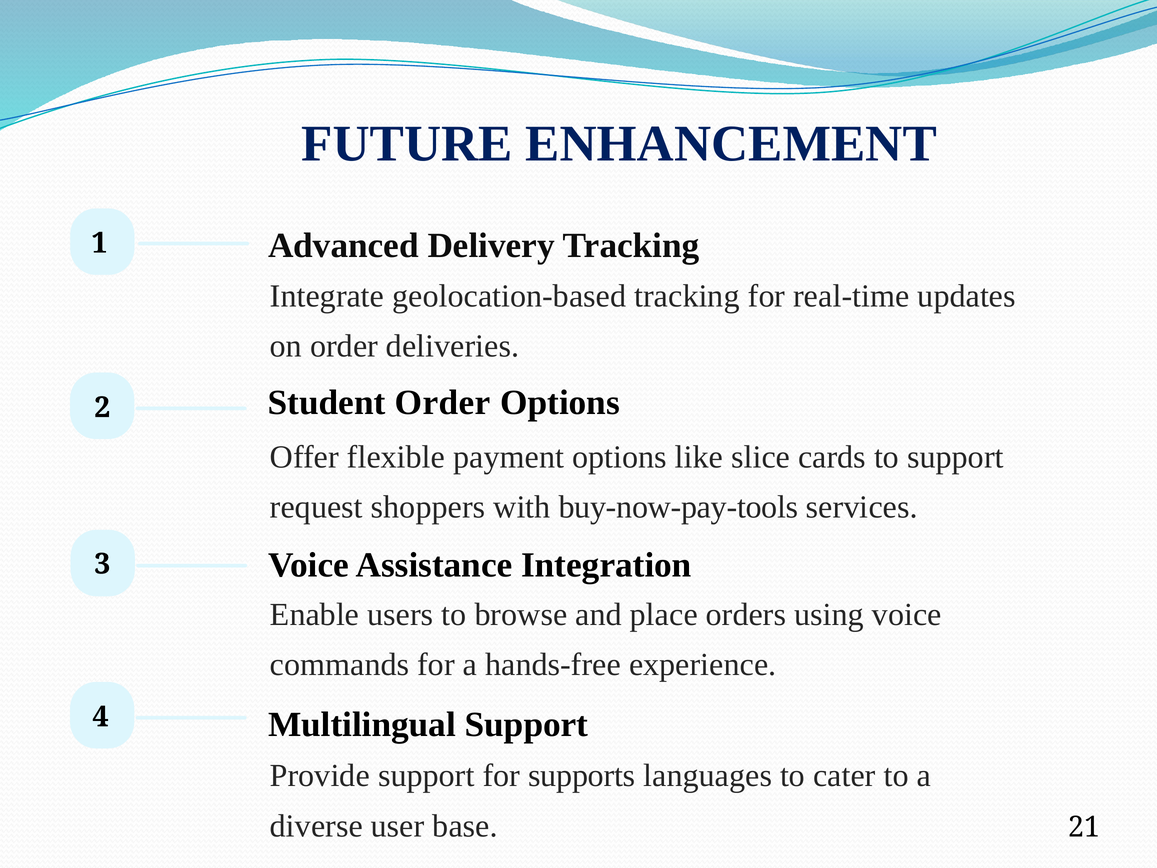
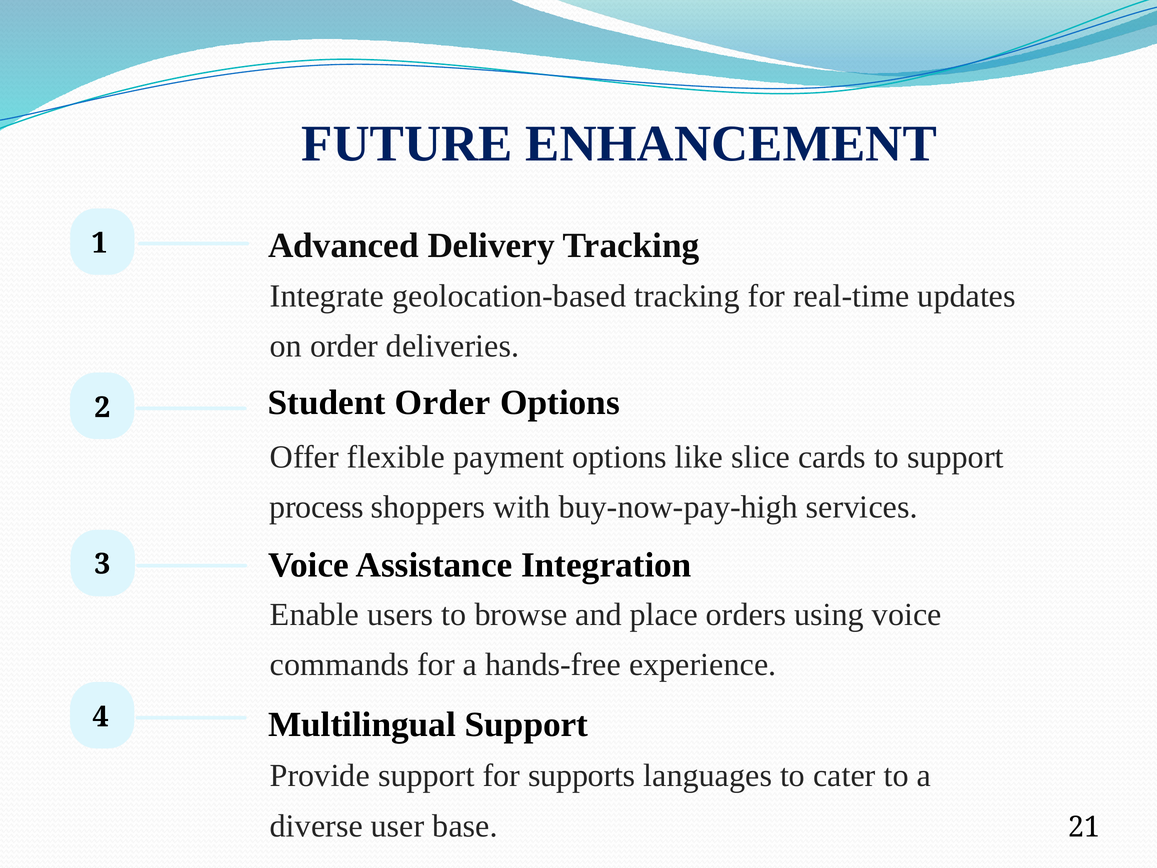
request: request -> process
buy-now-pay-tools: buy-now-pay-tools -> buy-now-pay-high
